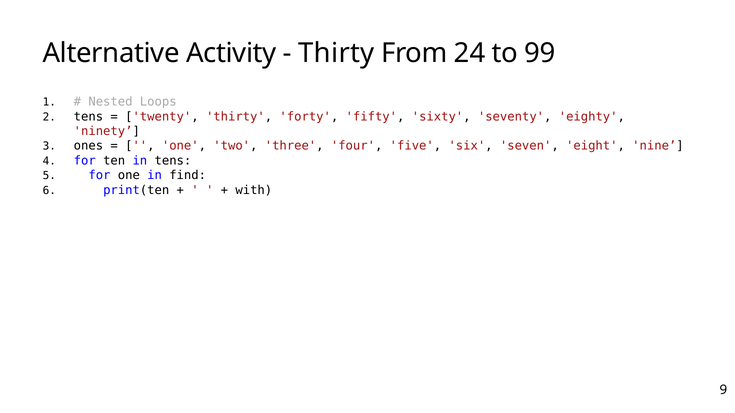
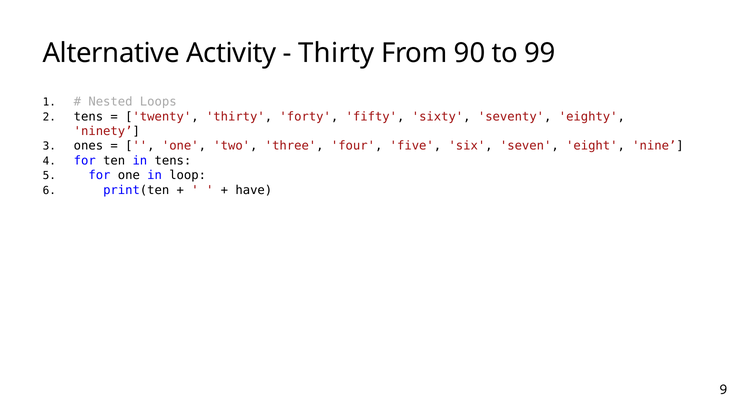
24: 24 -> 90
find: find -> loop
with: with -> have
